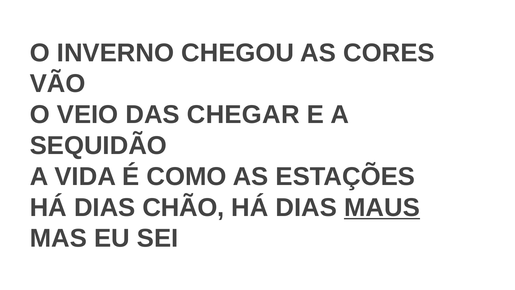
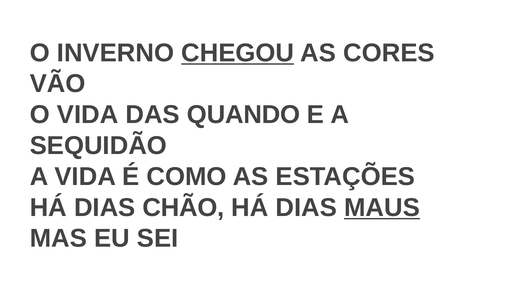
CHEGOU underline: none -> present
O VEIO: VEIO -> VIDA
CHEGAR: CHEGAR -> QUANDO
